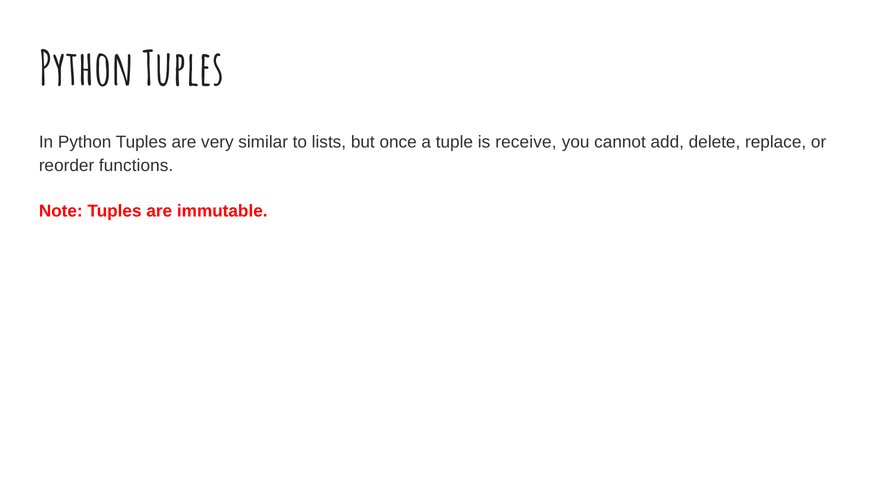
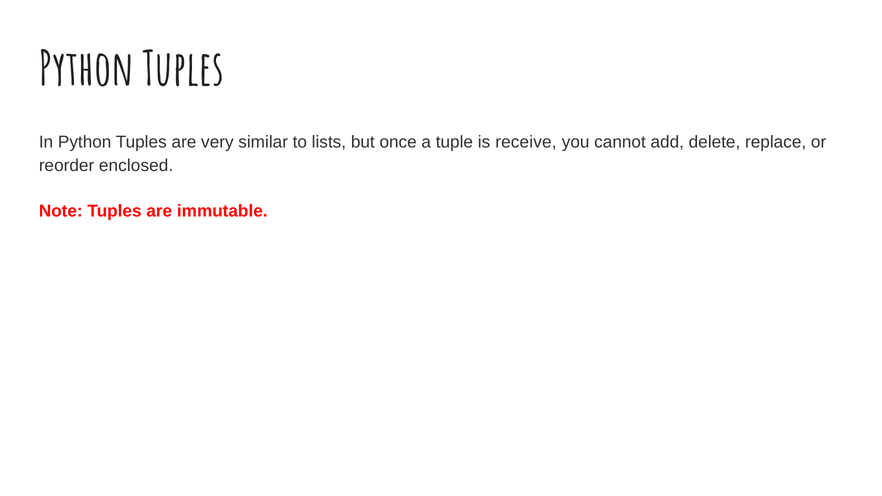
functions: functions -> enclosed
